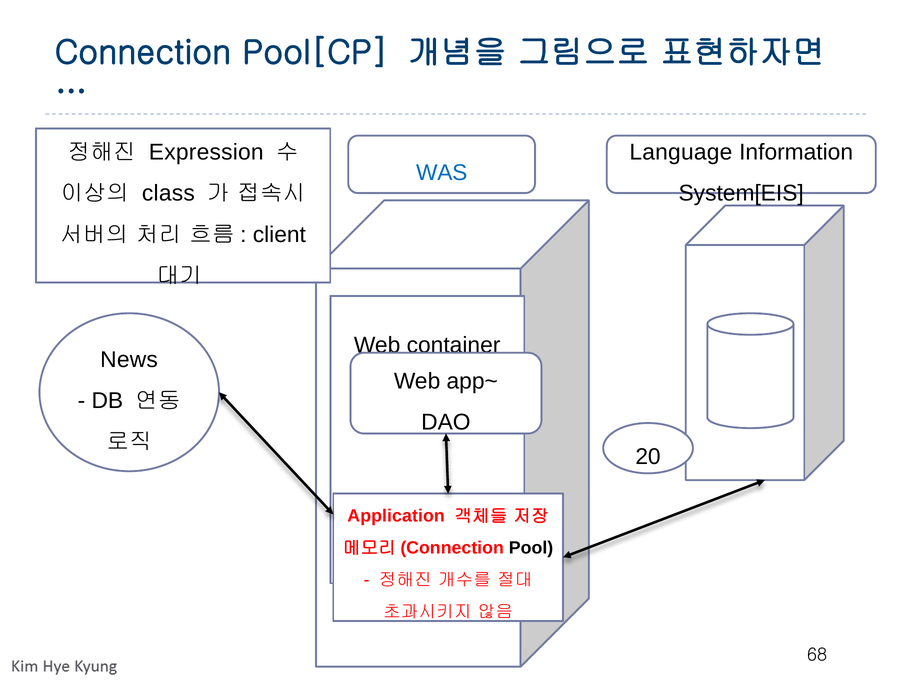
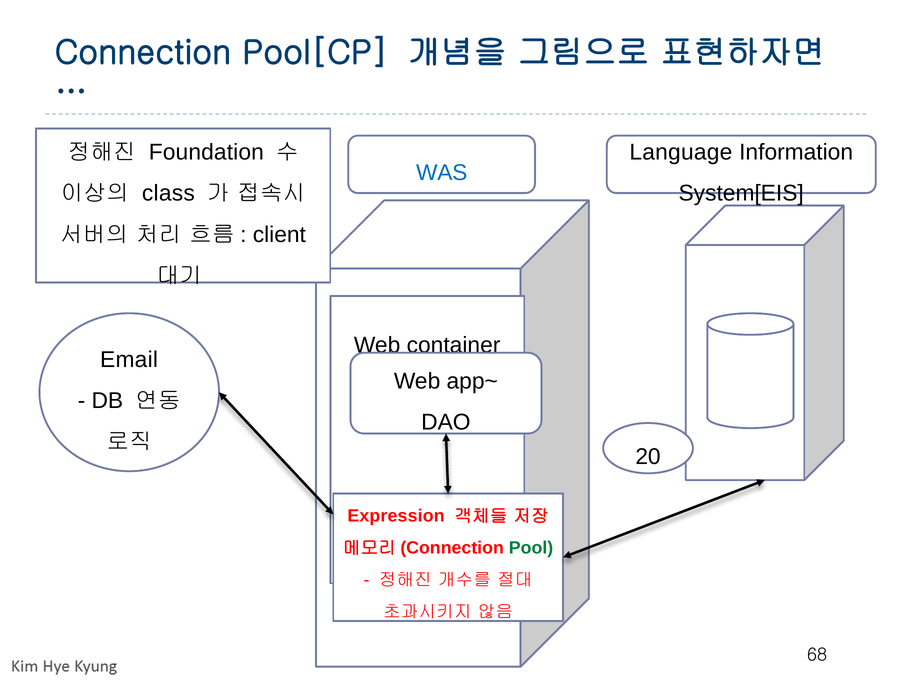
Expression: Expression -> Foundation
News: News -> Email
Application: Application -> Expression
Pool colour: black -> green
